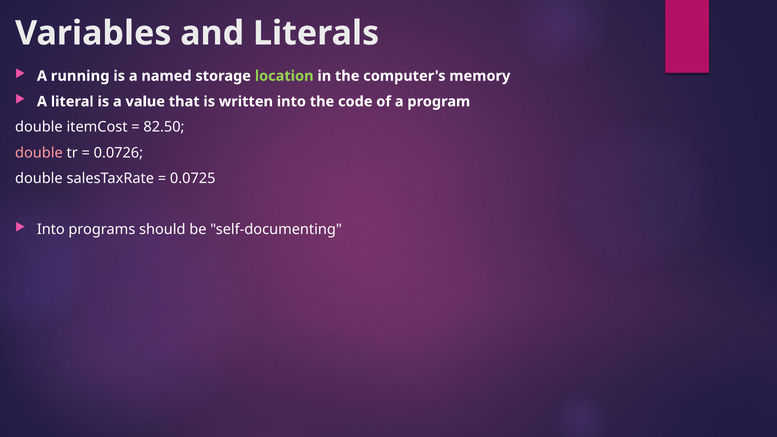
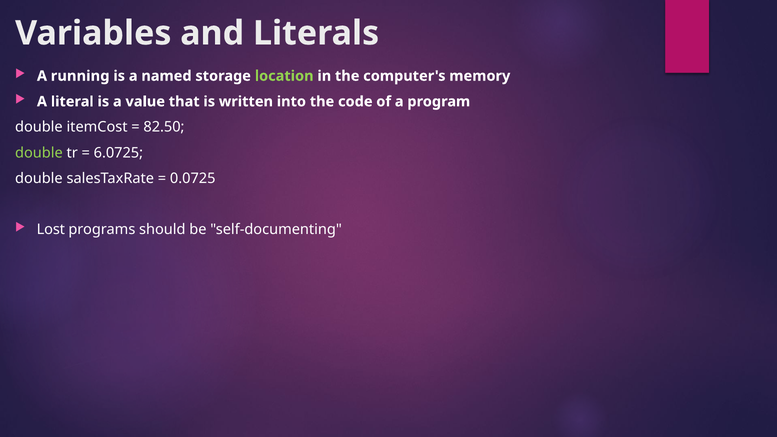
double at (39, 153) colour: pink -> light green
0.0726: 0.0726 -> 6.0725
Into at (51, 229): Into -> Lost
